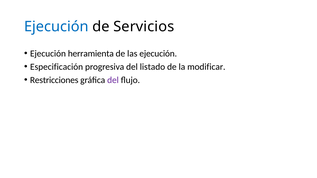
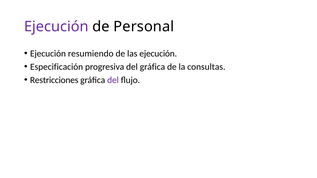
Ejecución at (56, 27) colour: blue -> purple
Servicios: Servicios -> Personal
herramienta: herramienta -> resumiendo
del listado: listado -> gráfica
modificar: modificar -> consultas
